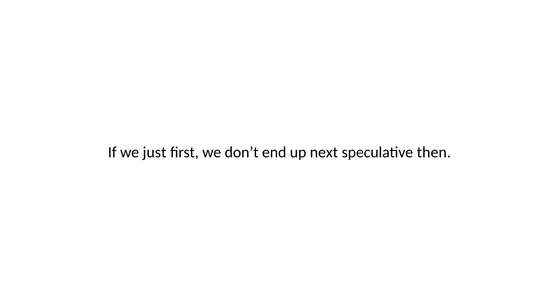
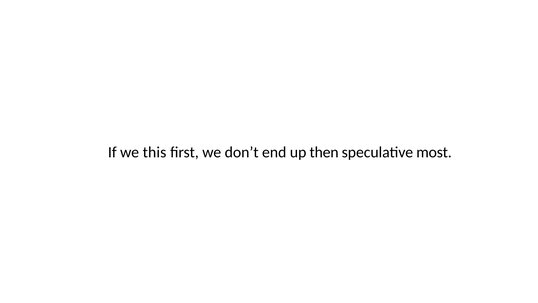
just: just -> this
next: next -> then
then: then -> most
